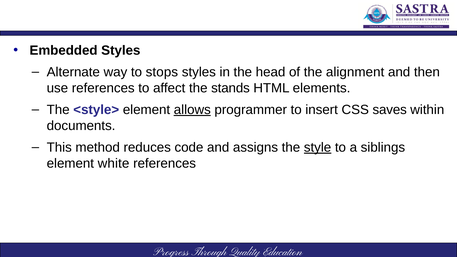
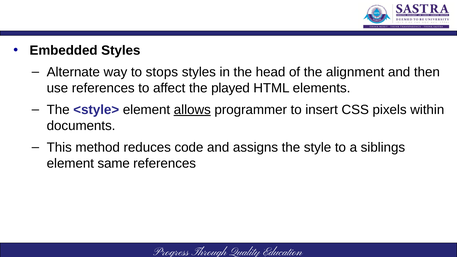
stands: stands -> played
saves: saves -> pixels
style underline: present -> none
white: white -> same
